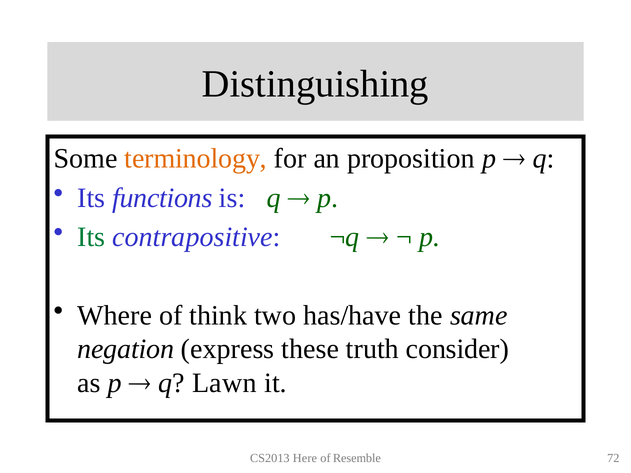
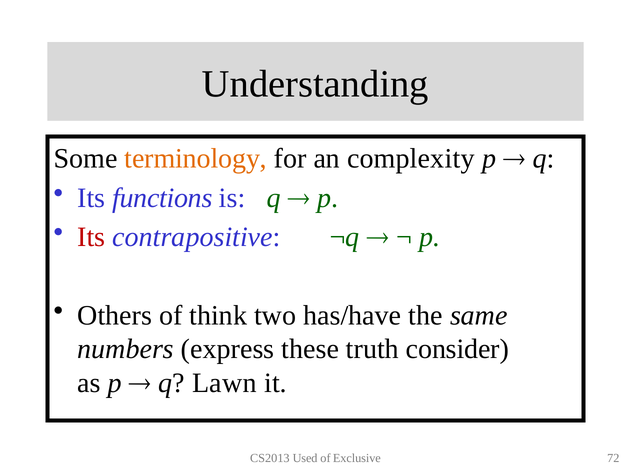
Distinguishing: Distinguishing -> Understanding
proposition: proposition -> complexity
Its at (91, 237) colour: green -> red
Where: Where -> Others
negation: negation -> numbers
Here: Here -> Used
Resemble: Resemble -> Exclusive
